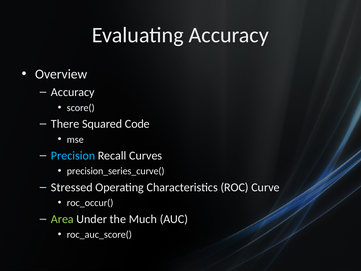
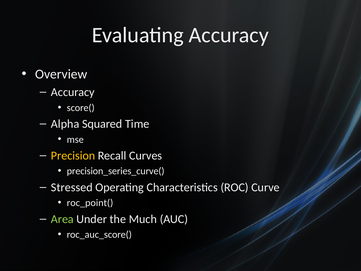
There: There -> Alpha
Code: Code -> Time
Precision colour: light blue -> yellow
roc_occur(: roc_occur( -> roc_point(
